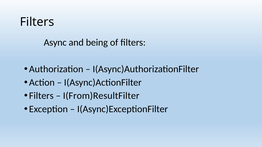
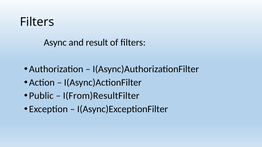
being: being -> result
Filters at (41, 96): Filters -> Public
